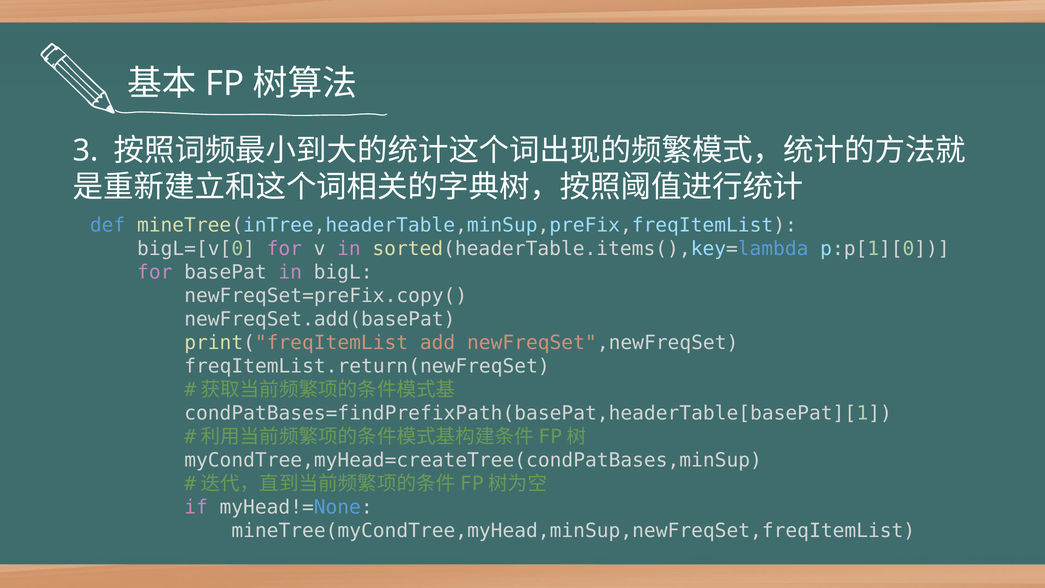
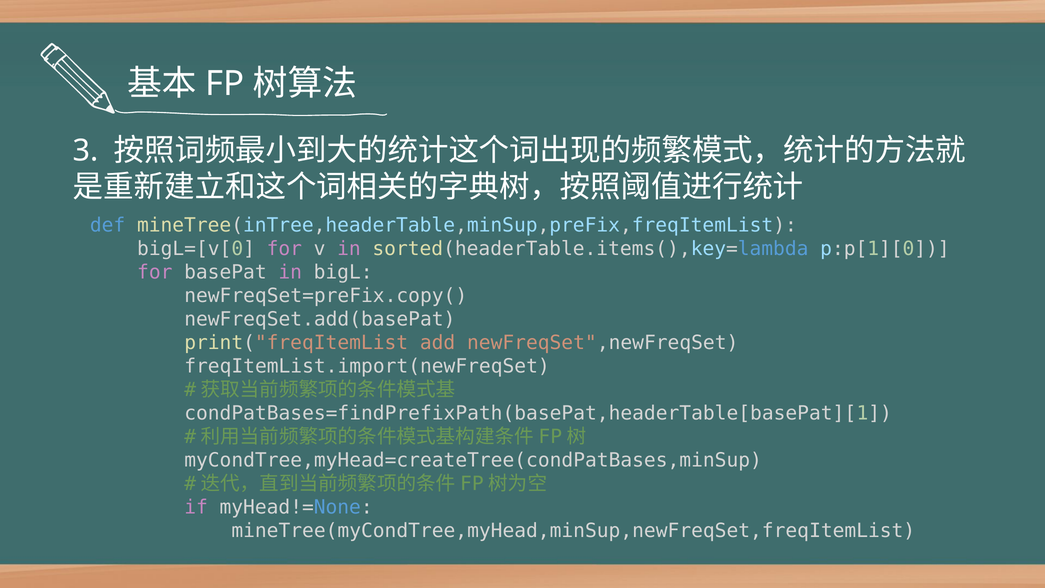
freqItemList.return(newFreqSet: freqItemList.return(newFreqSet -> freqItemList.import(newFreqSet
